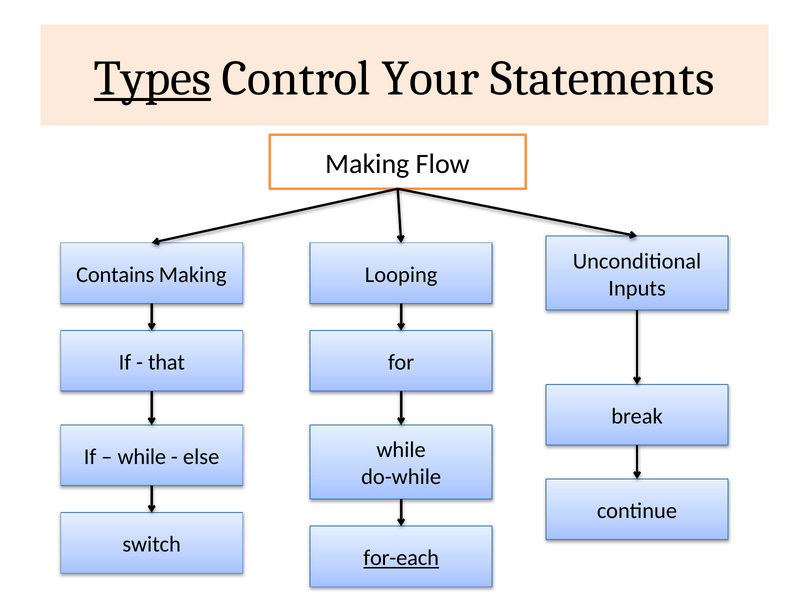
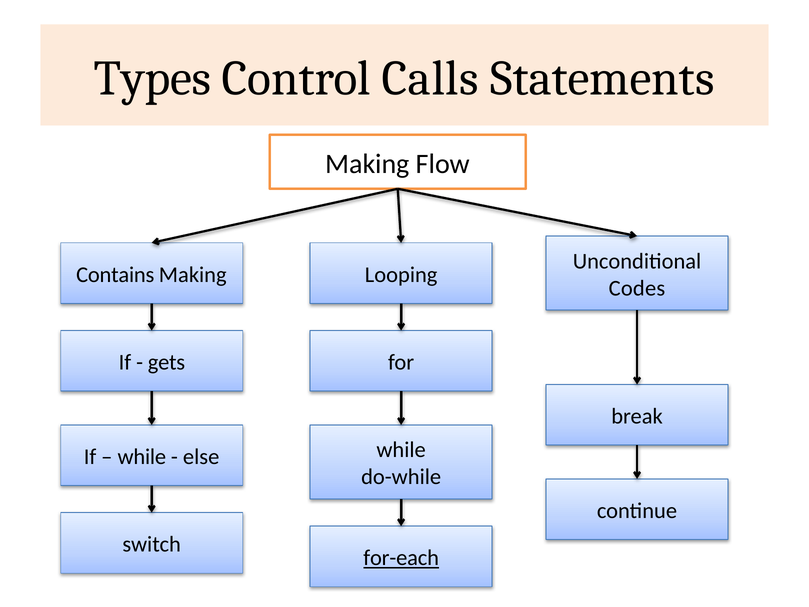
Types underline: present -> none
Your: Your -> Calls
Inputs: Inputs -> Codes
that: that -> gets
